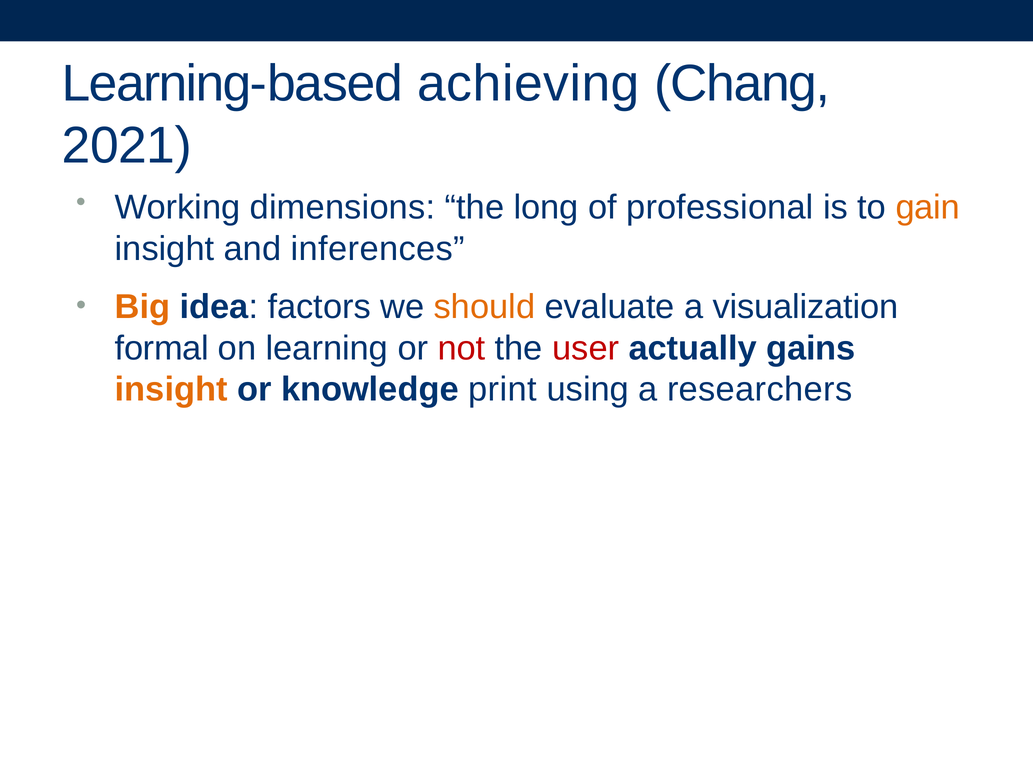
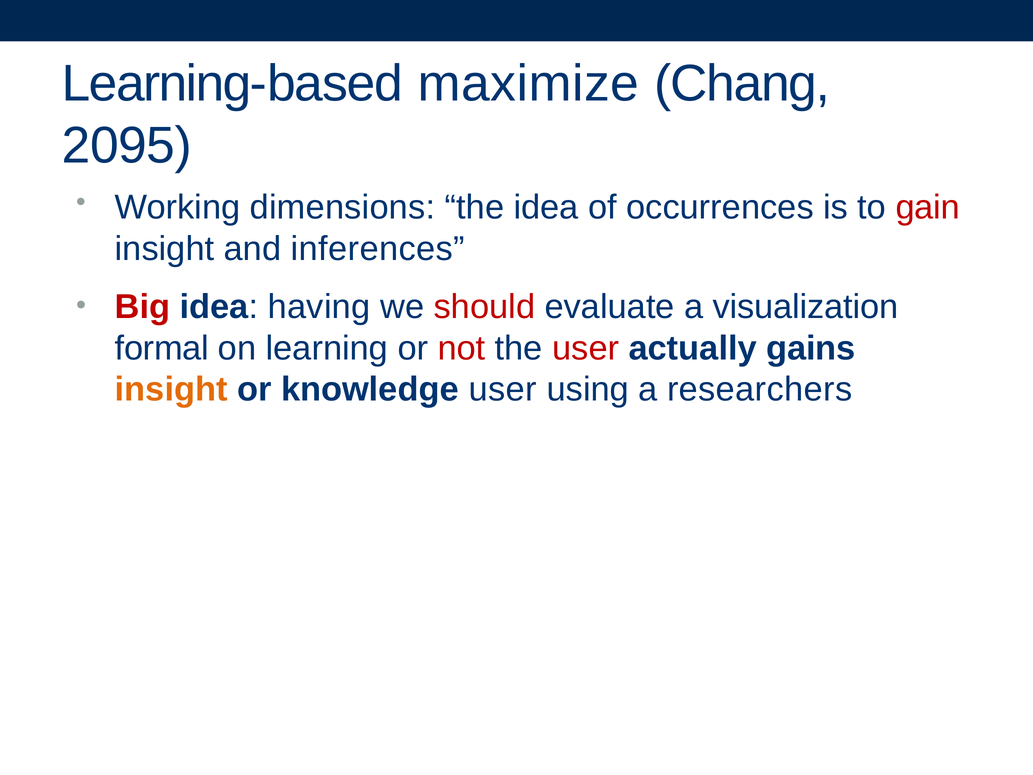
achieving: achieving -> maximize
2021: 2021 -> 2095
the long: long -> idea
professional: professional -> occurrences
gain colour: orange -> red
Big colour: orange -> red
factors: factors -> having
should colour: orange -> red
knowledge print: print -> user
